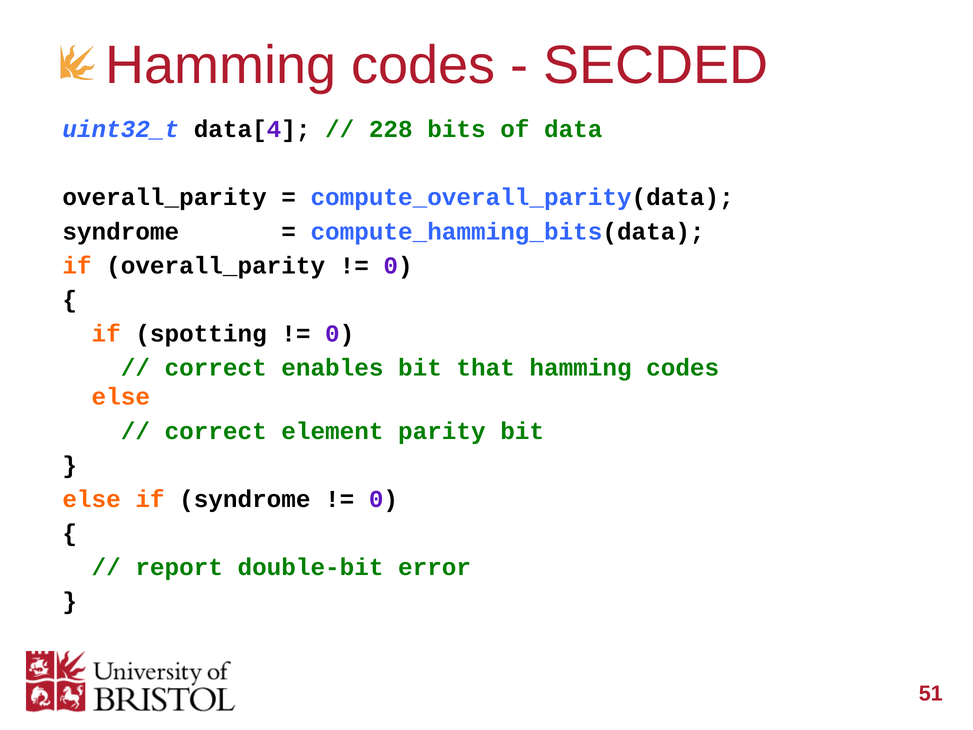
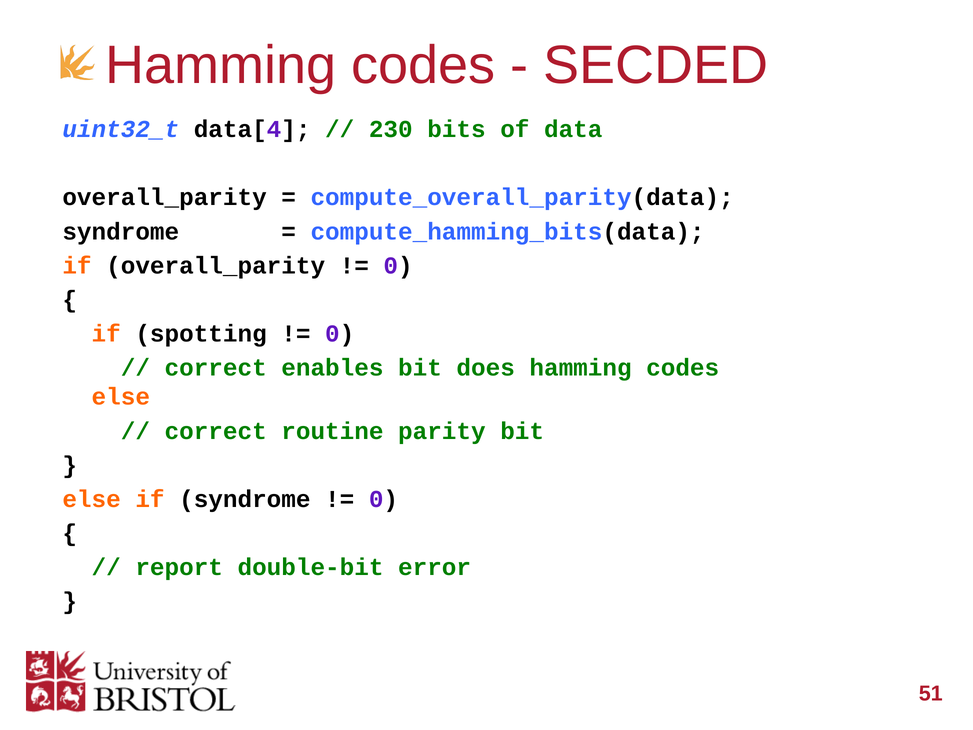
228: 228 -> 230
that: that -> does
element: element -> routine
